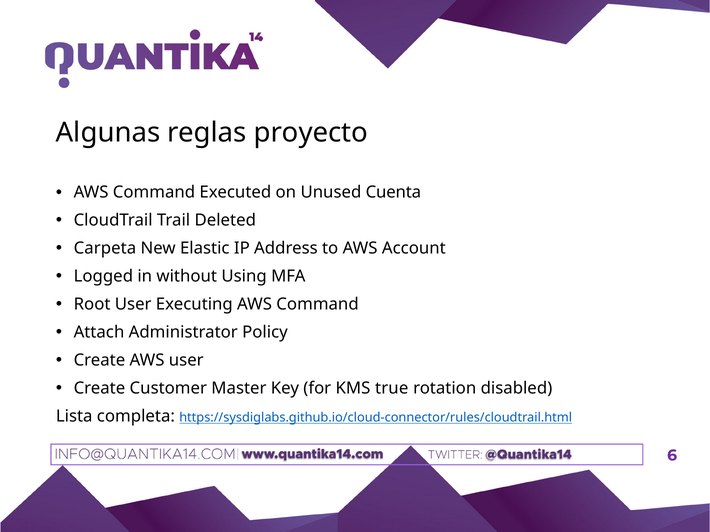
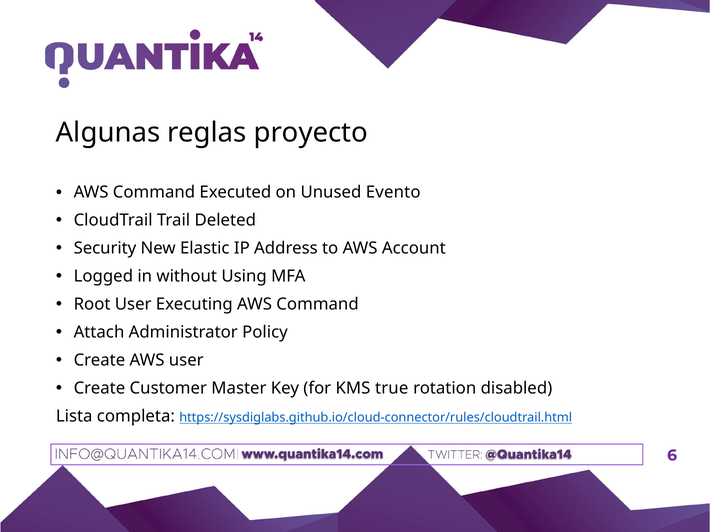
Cuenta: Cuenta -> Evento
Carpeta: Carpeta -> Security
